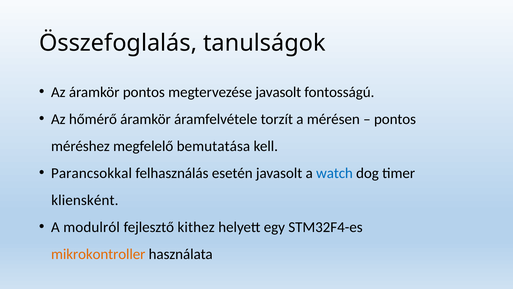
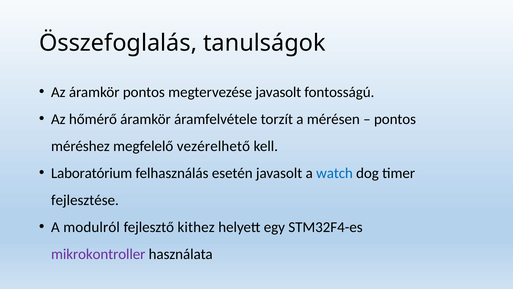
bemutatása: bemutatása -> vezérelhető
Parancsokkal: Parancsokkal -> Laboratórium
kliensként: kliensként -> fejlesztése
mikrokontroller colour: orange -> purple
